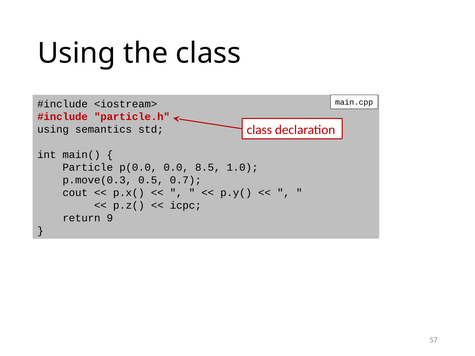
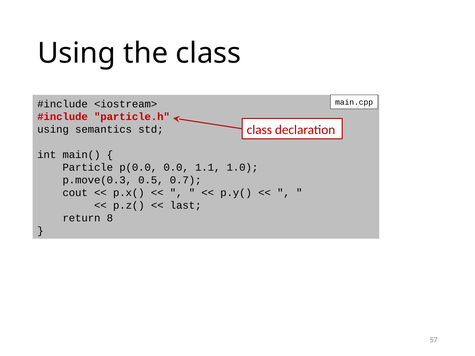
8.5: 8.5 -> 1.1
icpc: icpc -> last
9: 9 -> 8
